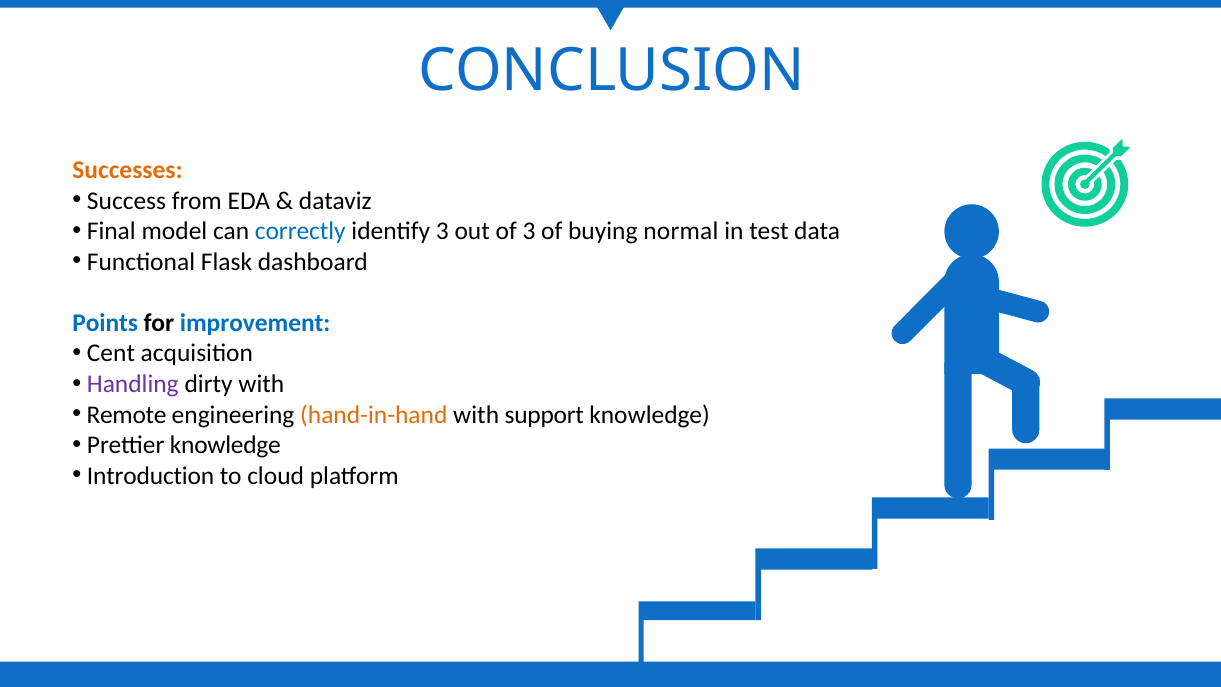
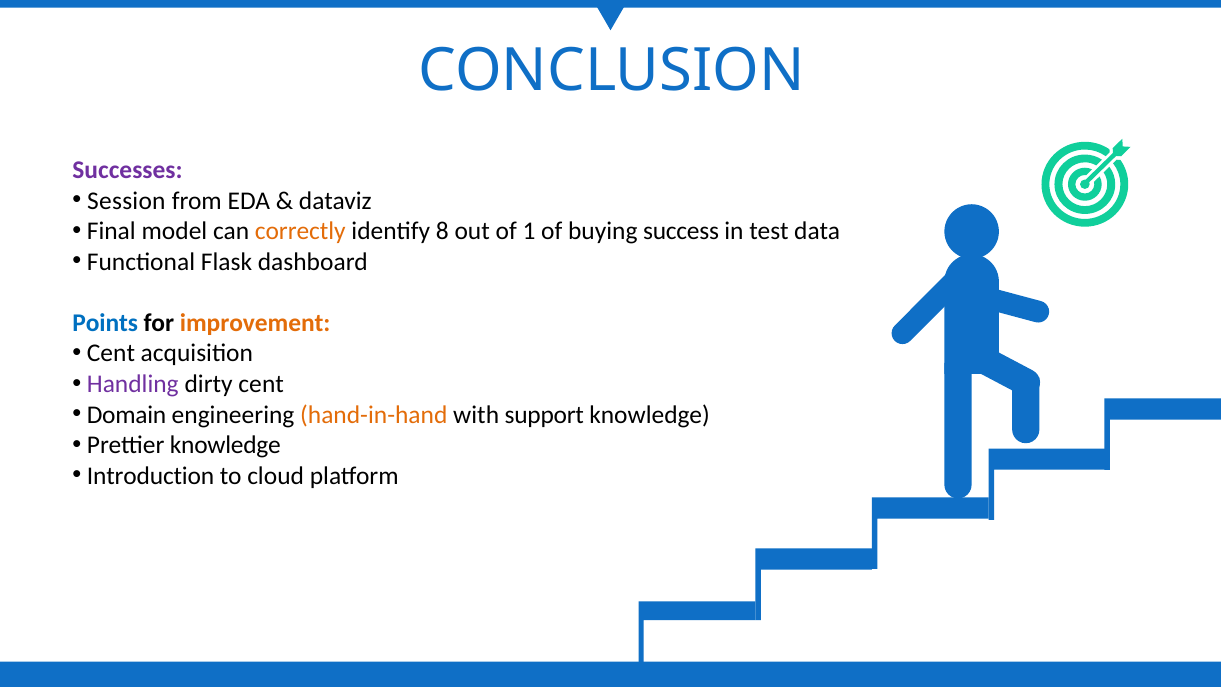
Successes colour: orange -> purple
Success: Success -> Session
correctly colour: blue -> orange
identify 3: 3 -> 8
of 3: 3 -> 1
normal: normal -> success
improvement colour: blue -> orange
dirty with: with -> cent
Remote: Remote -> Domain
